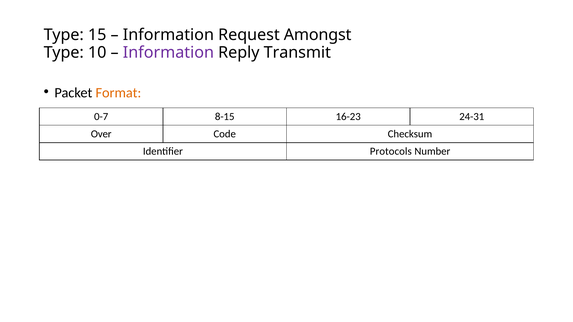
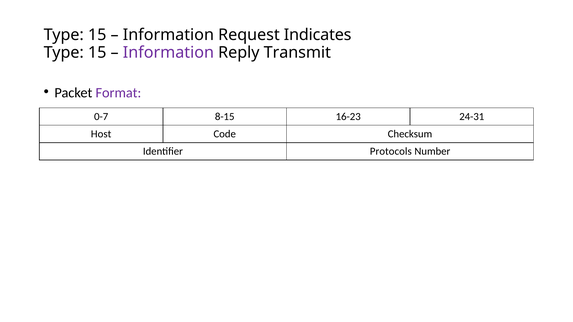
Amongst: Amongst -> Indicates
10 at (97, 53): 10 -> 15
Format colour: orange -> purple
Over: Over -> Host
